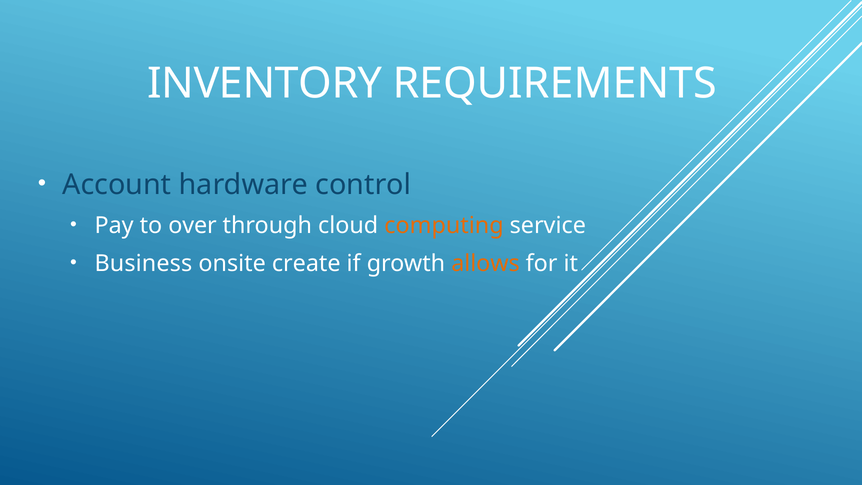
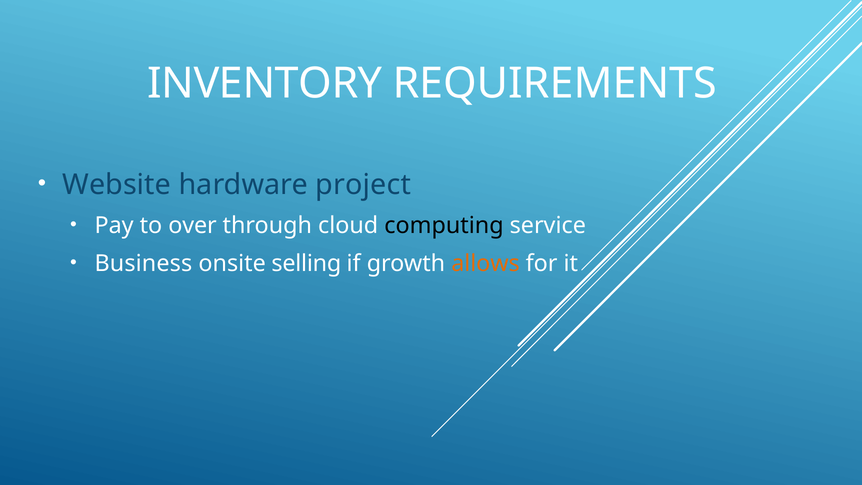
Account: Account -> Website
control: control -> project
computing colour: orange -> black
create: create -> selling
